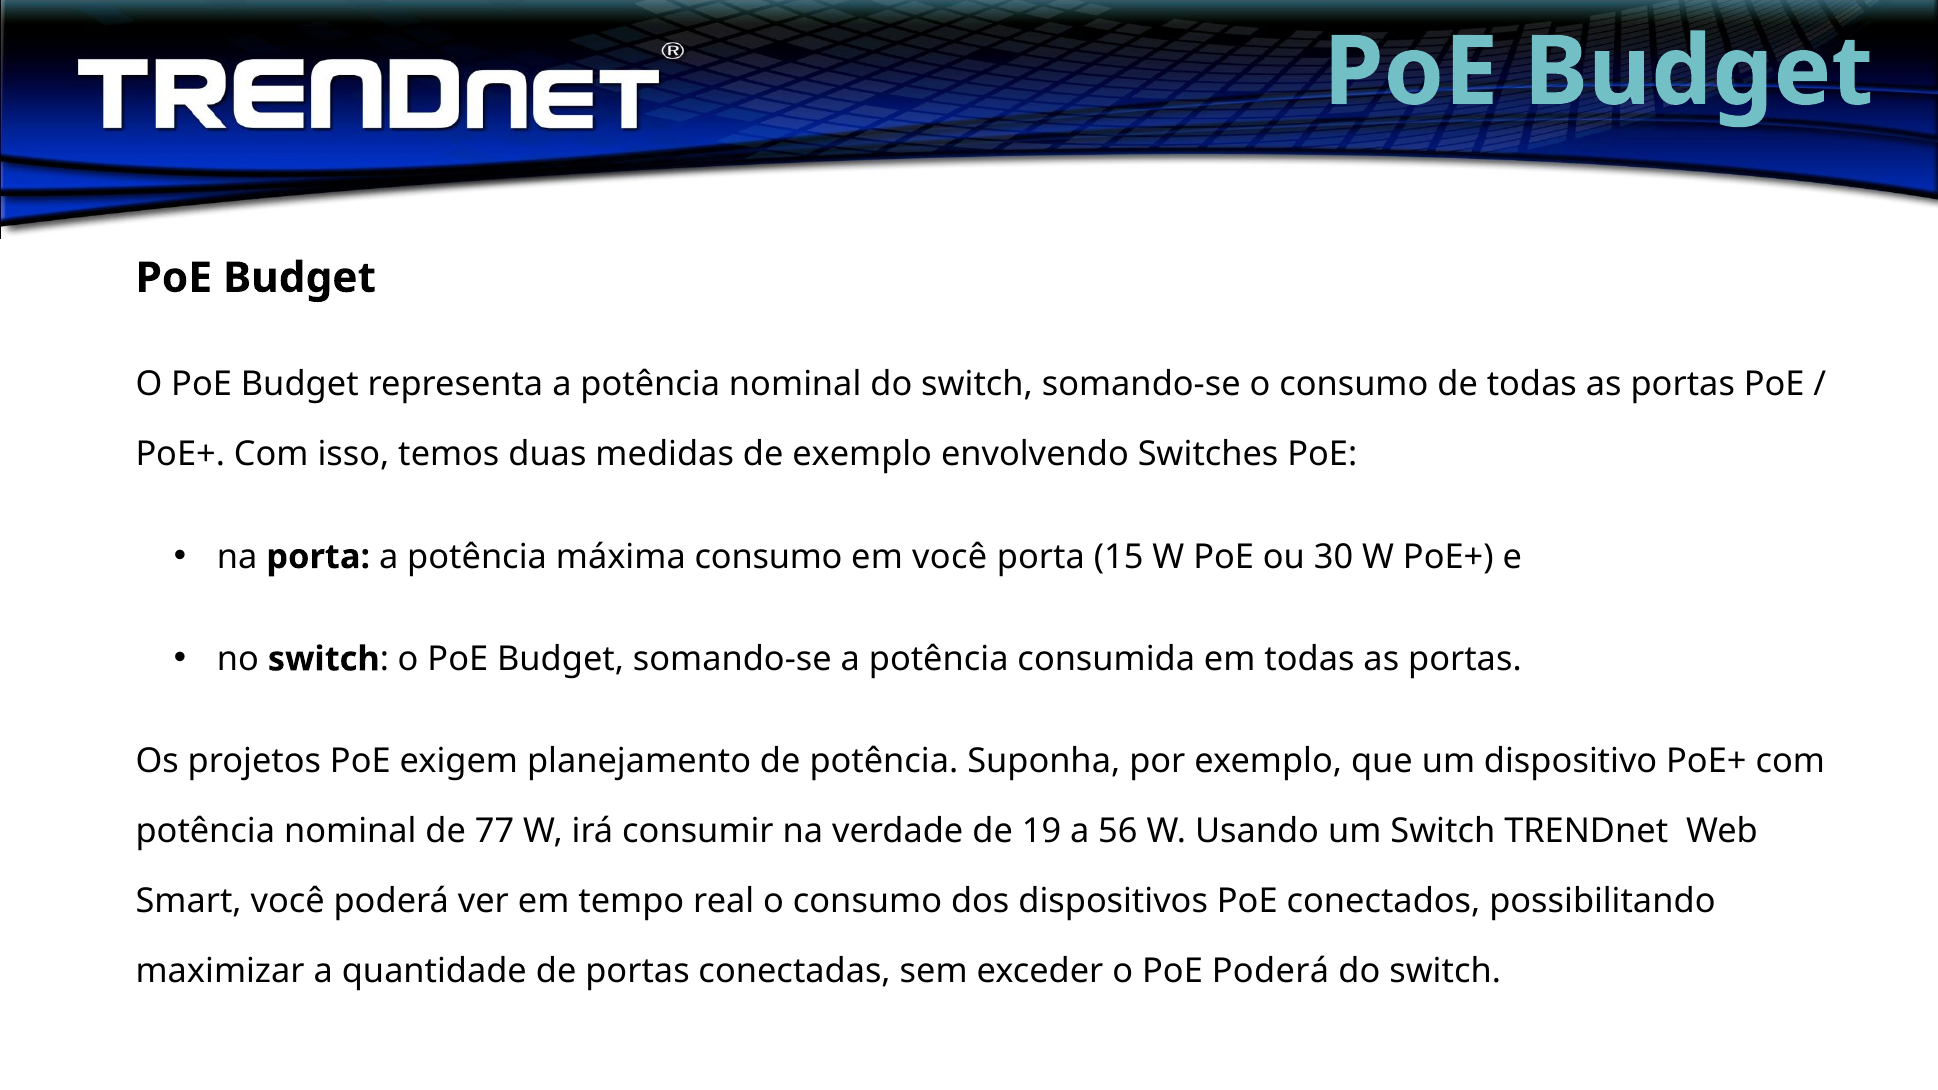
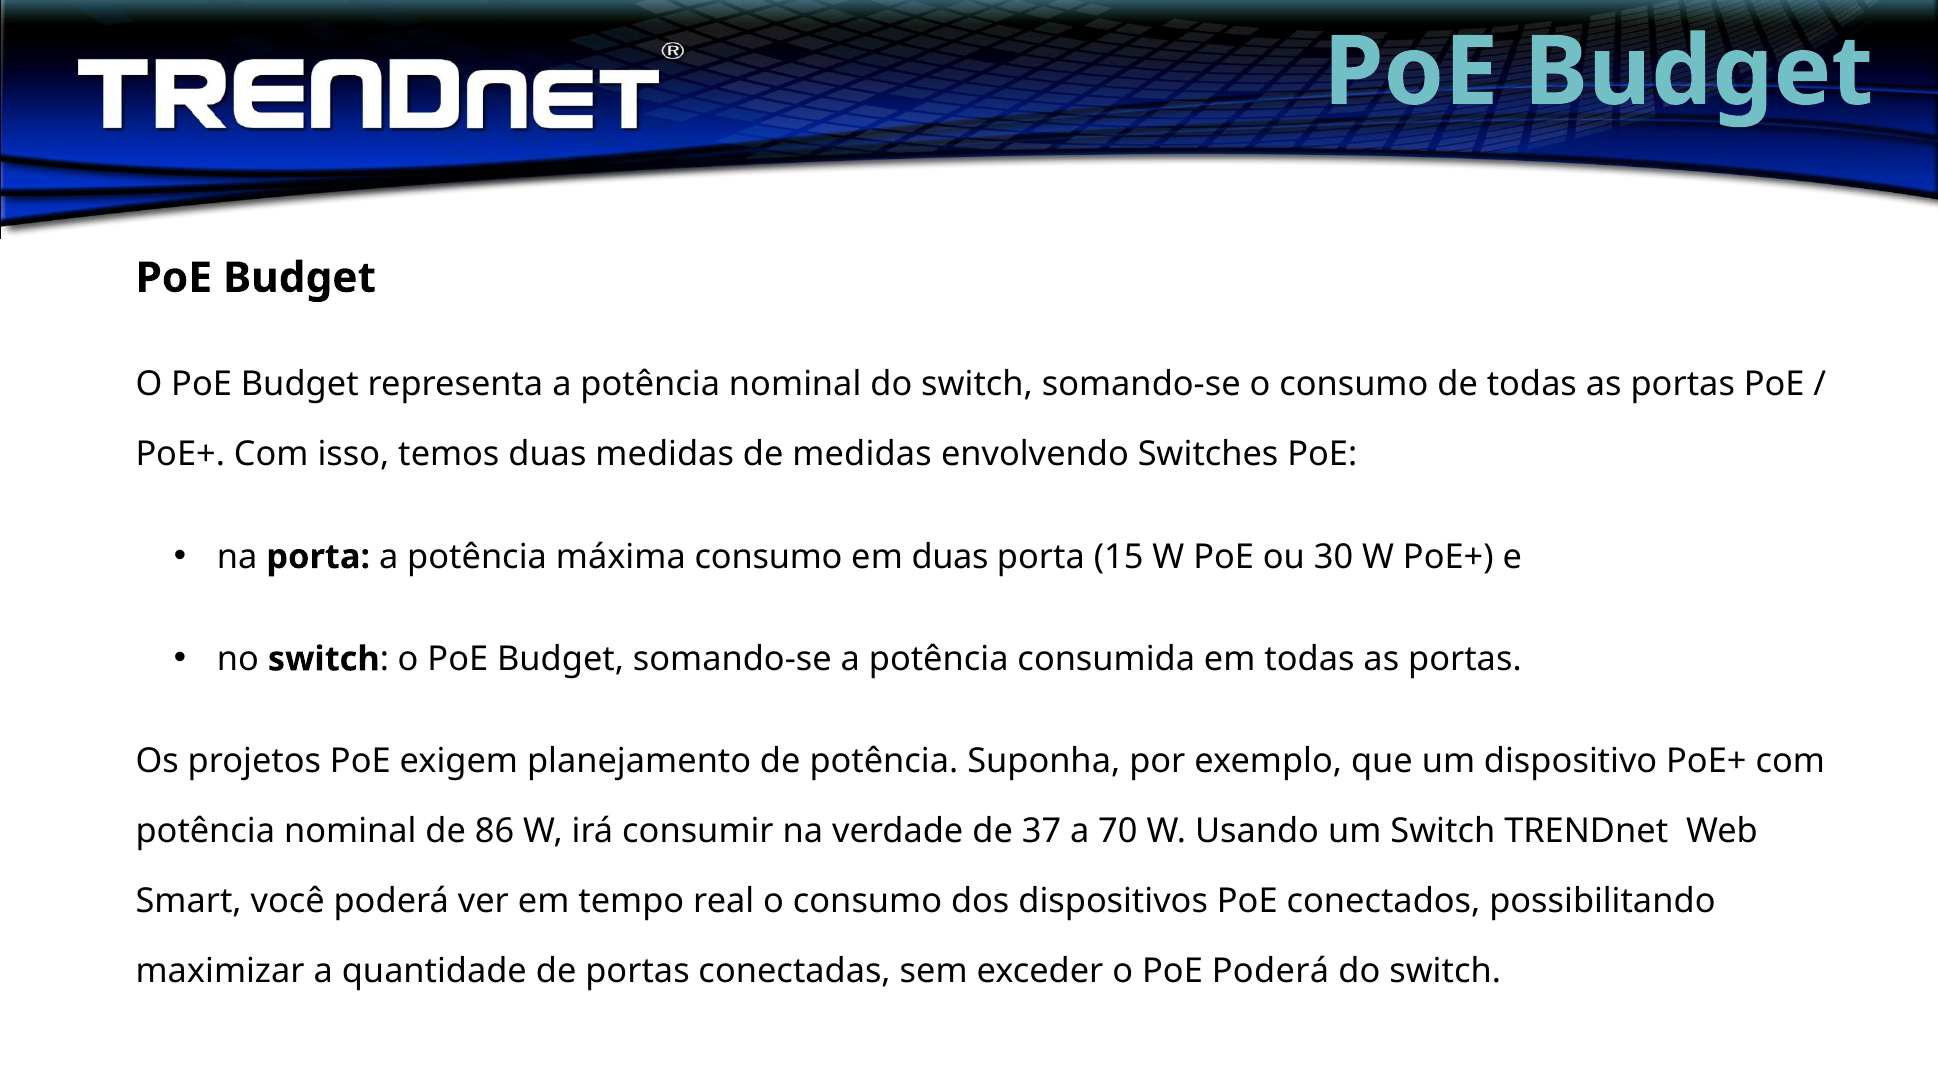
de exemplo: exemplo -> medidas
em você: você -> duas
77: 77 -> 86
19: 19 -> 37
56: 56 -> 70
